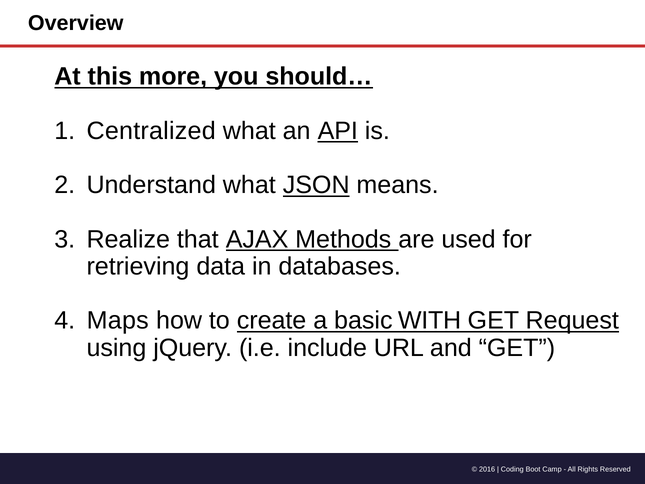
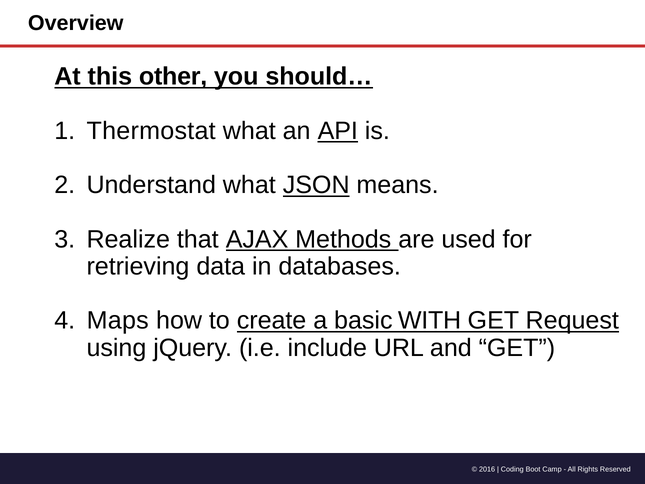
more: more -> other
Centralized: Centralized -> Thermostat
